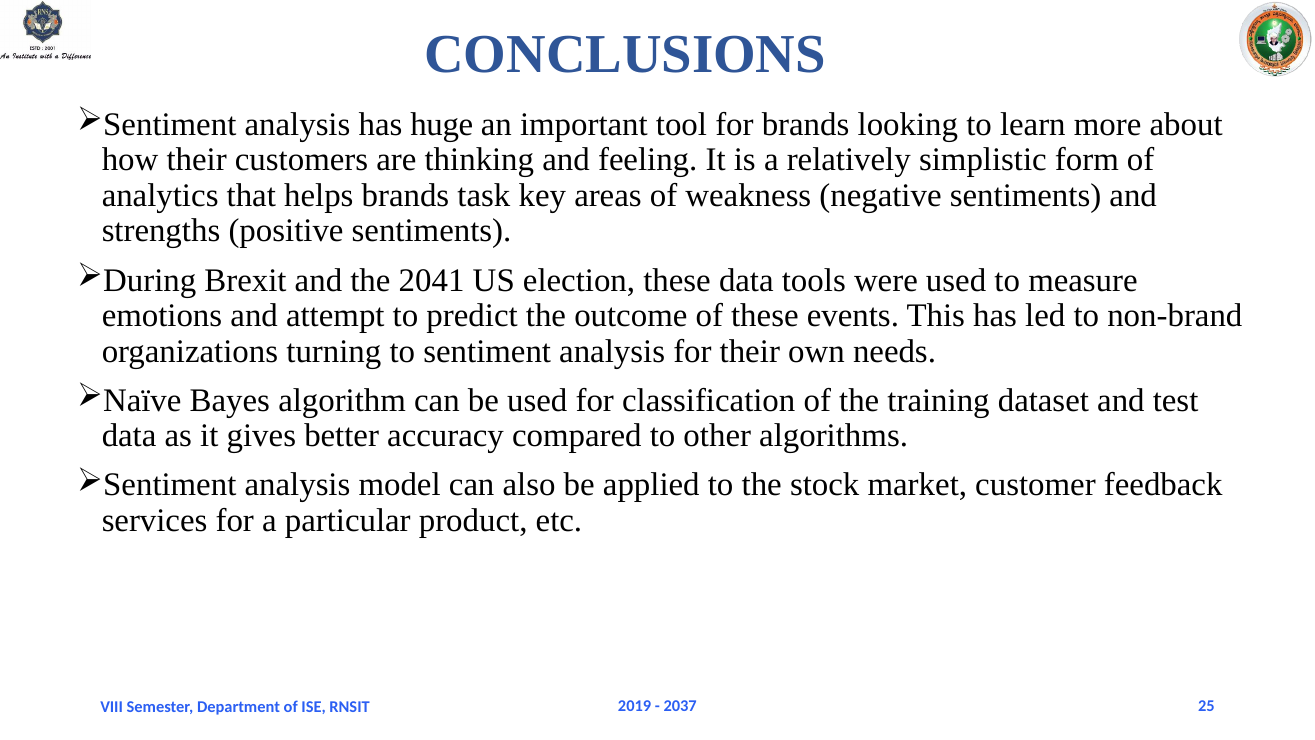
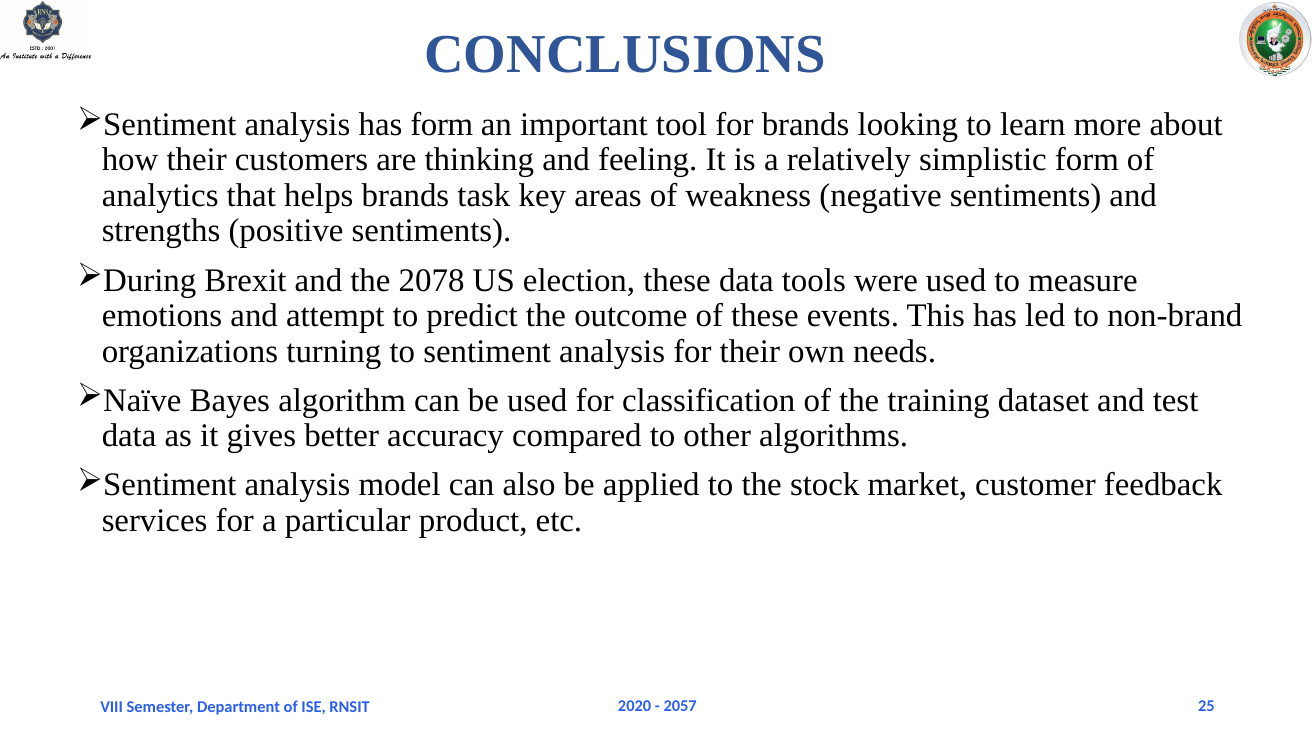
has huge: huge -> form
2041: 2041 -> 2078
2019: 2019 -> 2020
2037: 2037 -> 2057
